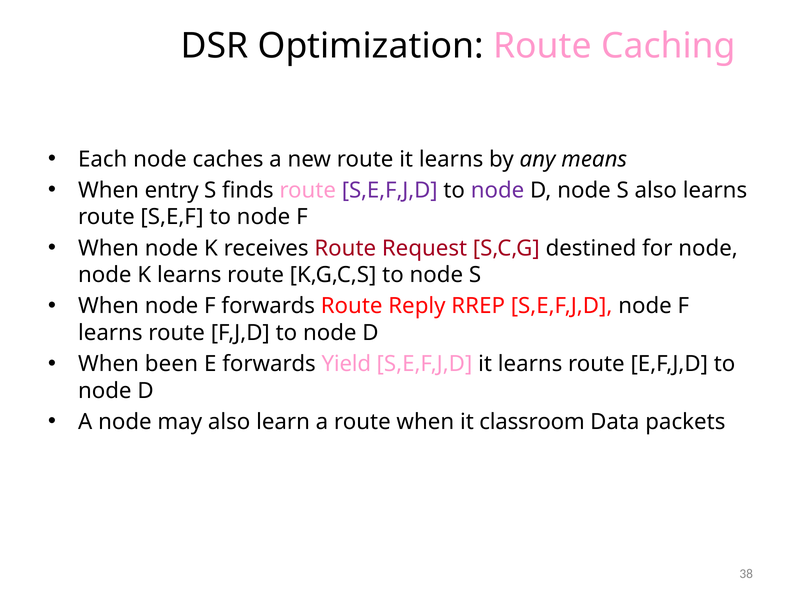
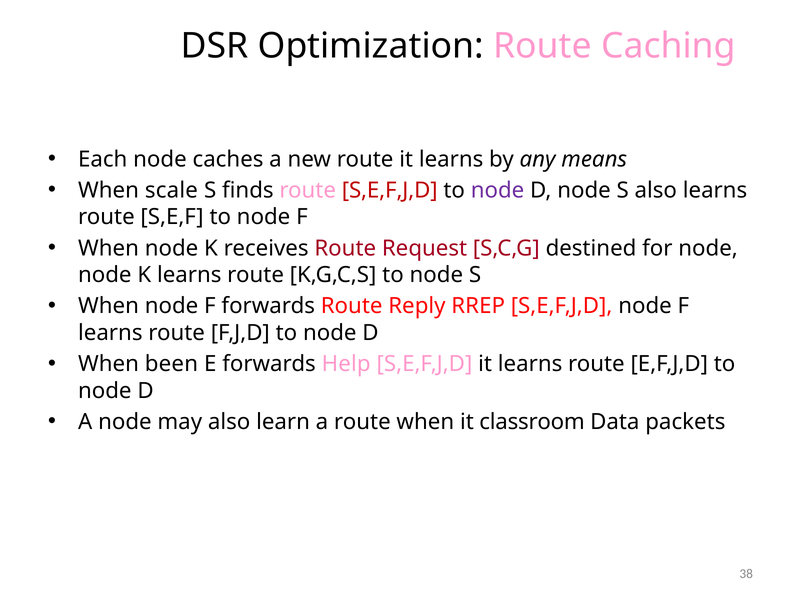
entry: entry -> scale
S,E,F,J,D at (390, 190) colour: purple -> red
Yield: Yield -> Help
